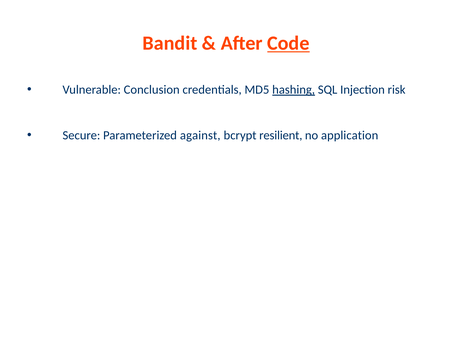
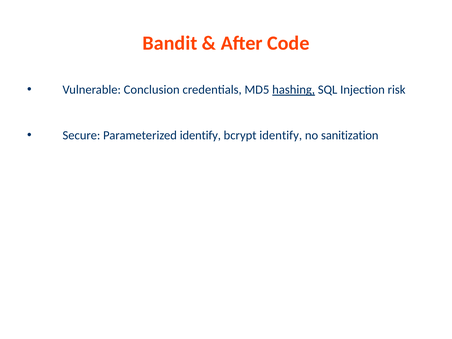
Code underline: present -> none
Parameterized against: against -> identify
bcrypt resilient: resilient -> identify
application: application -> sanitization
